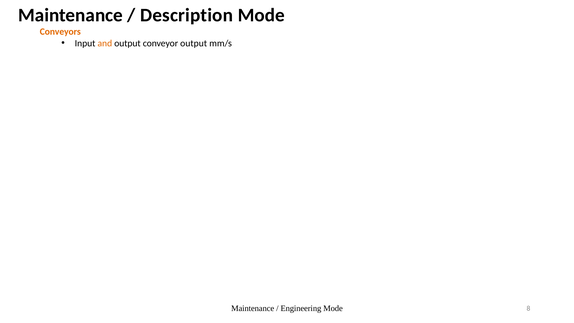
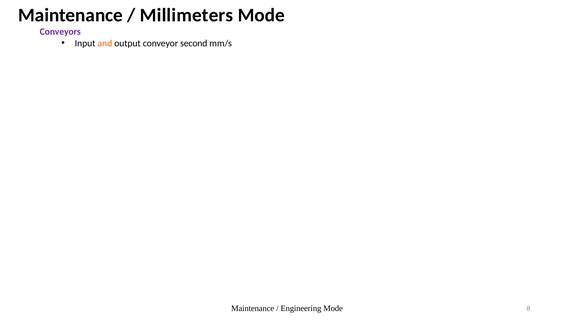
Description: Description -> Millimeters
Conveyors colour: orange -> purple
conveyor output: output -> second
